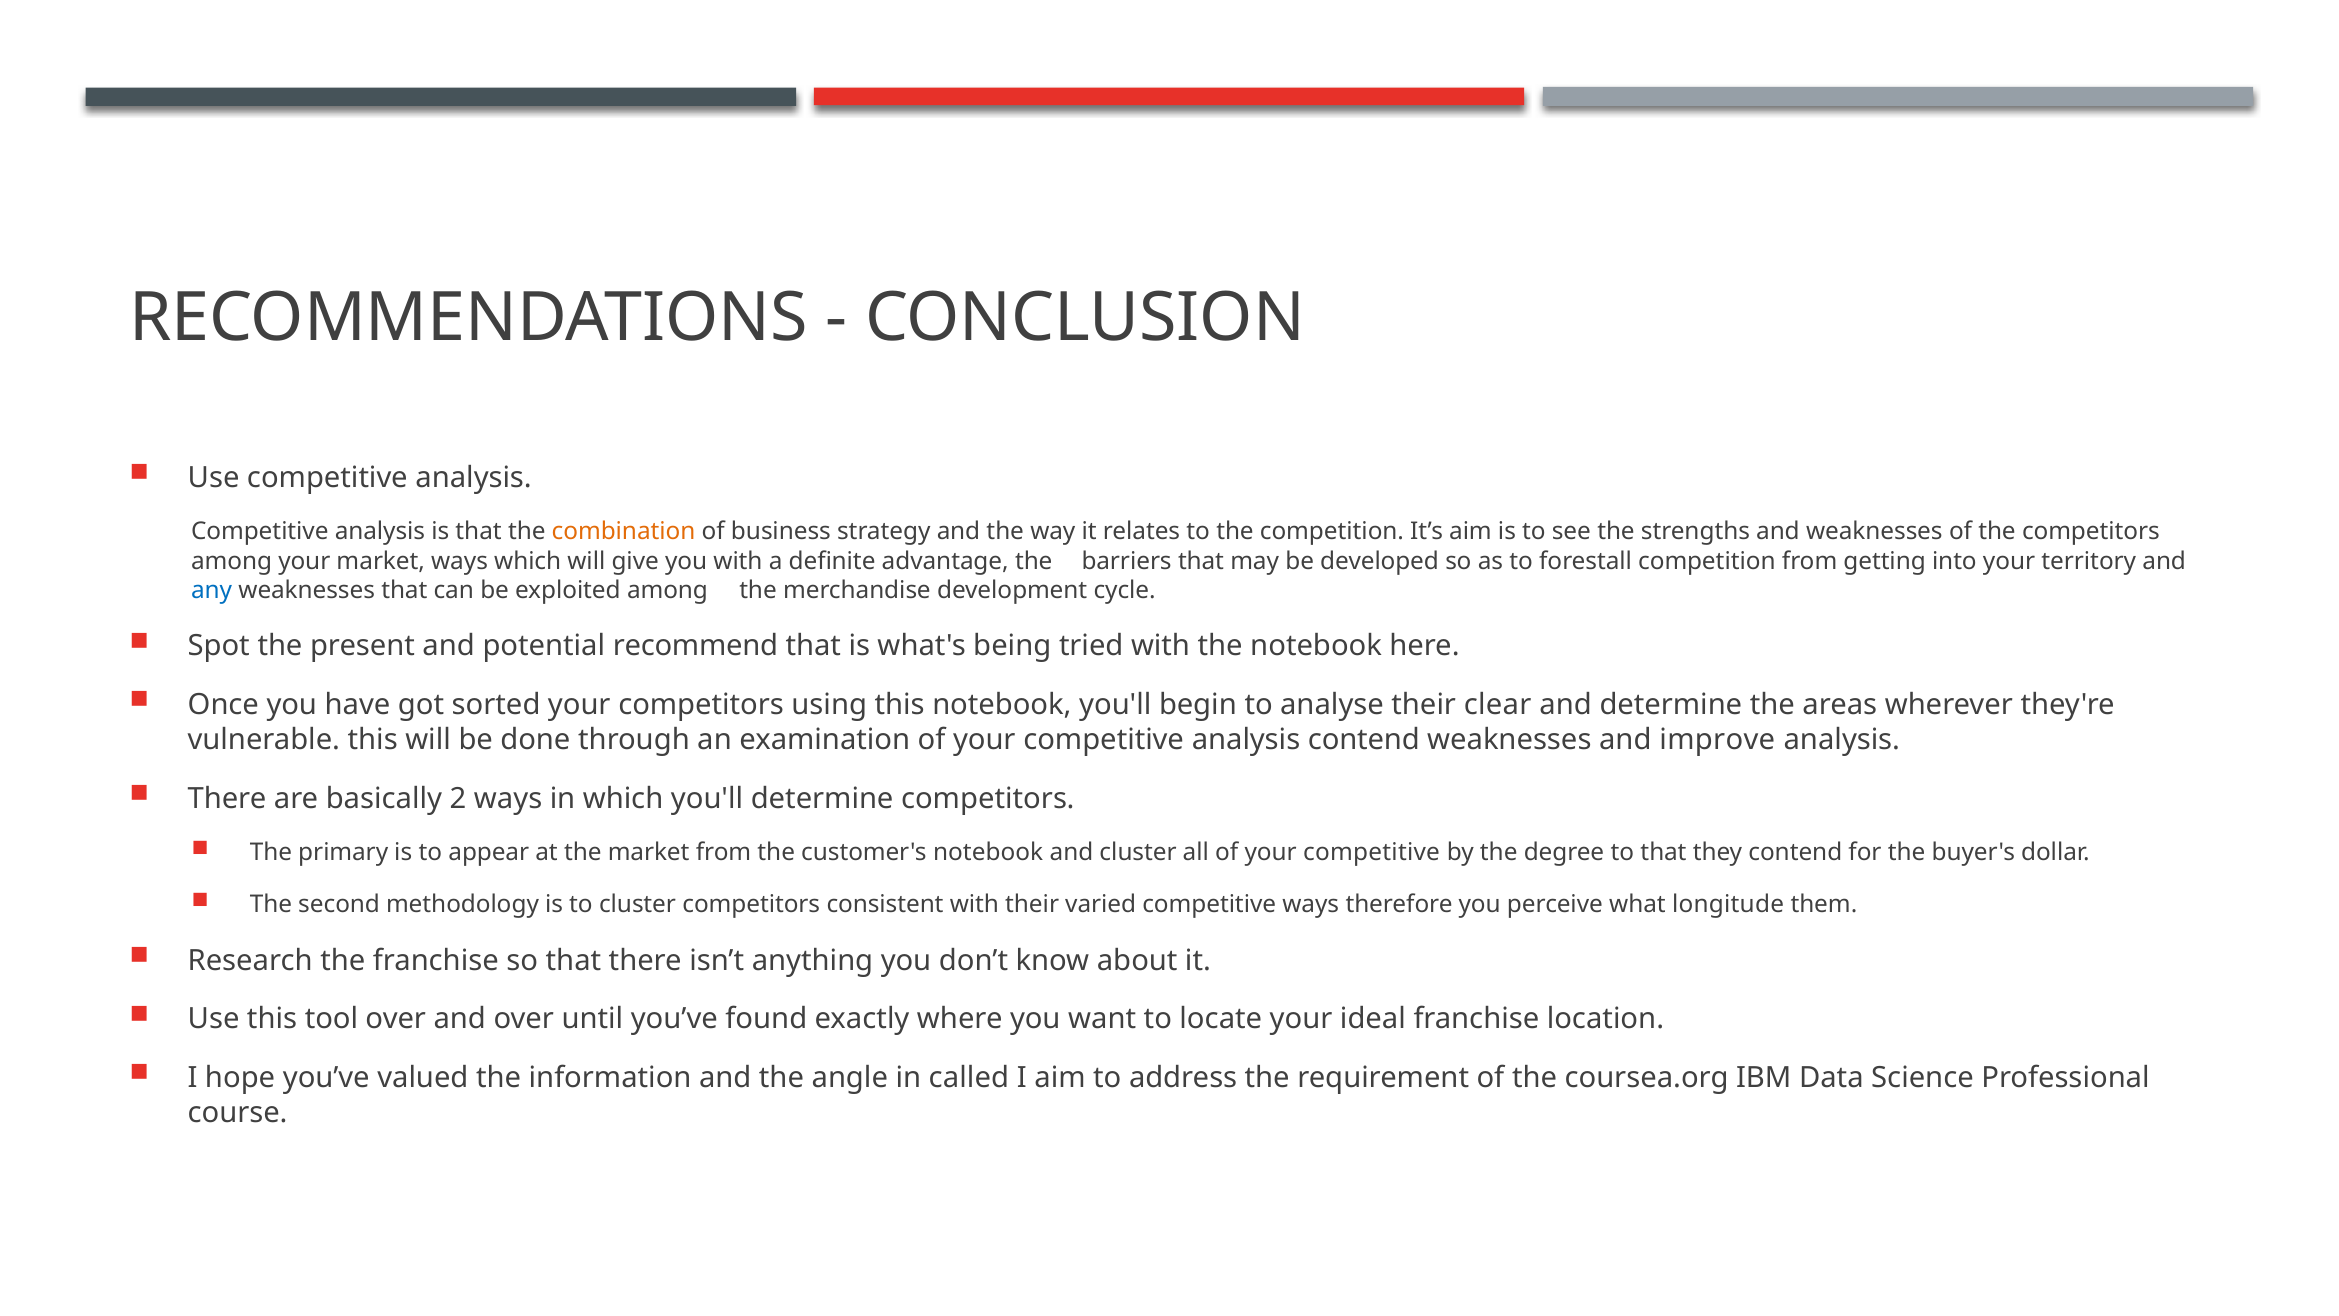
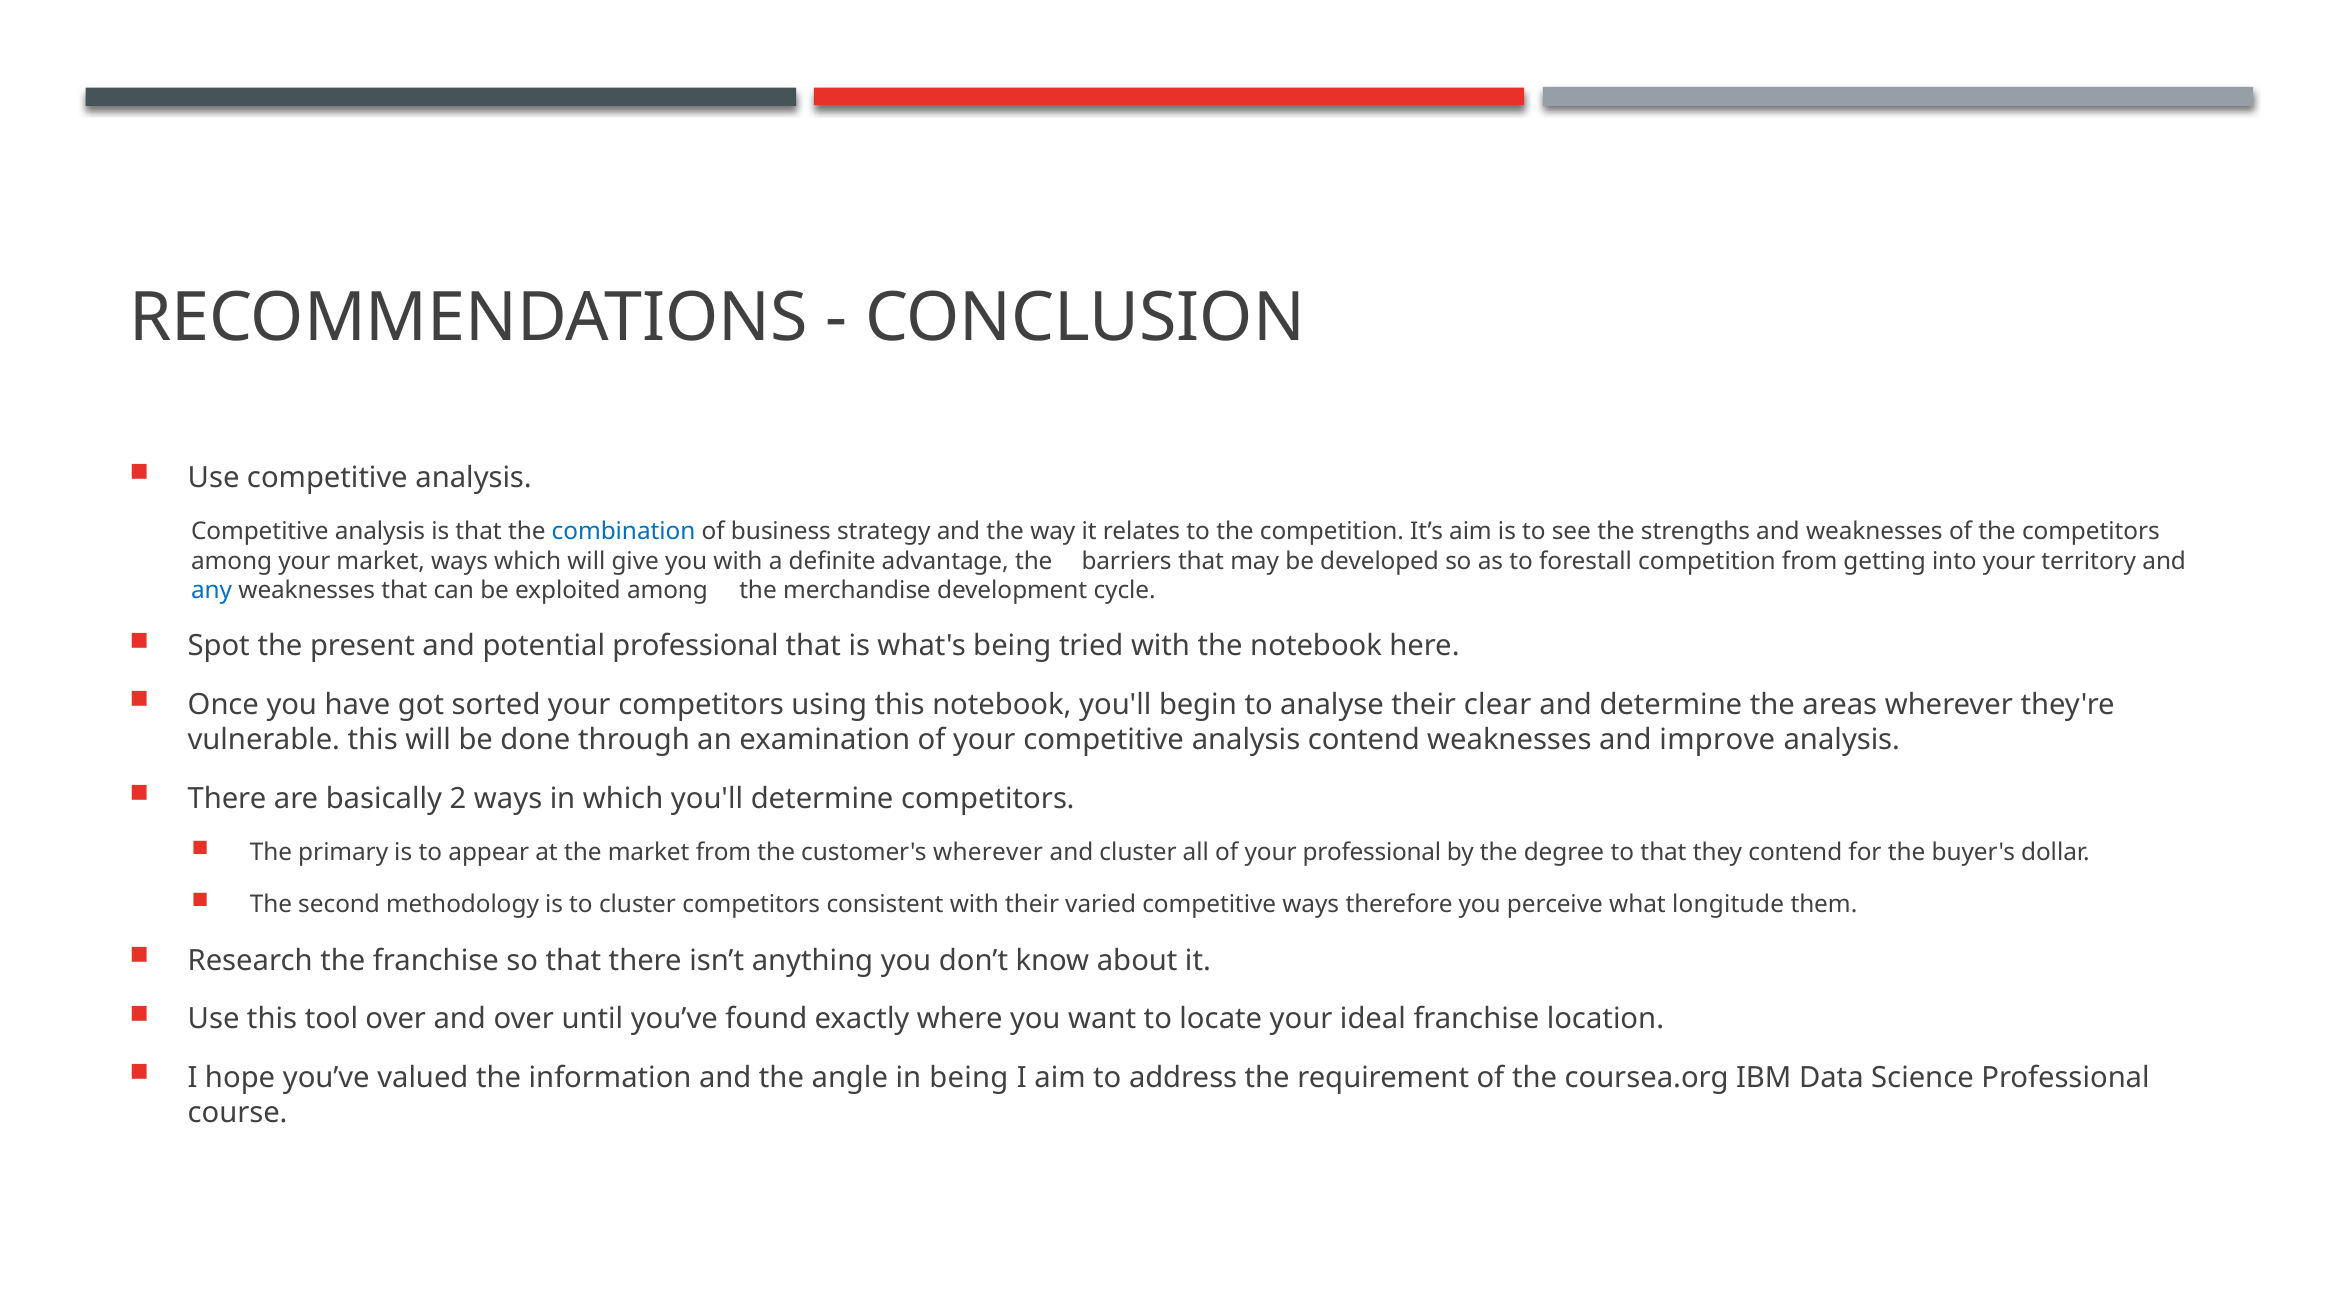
combination colour: orange -> blue
potential recommend: recommend -> professional
customer's notebook: notebook -> wherever
all of your competitive: competitive -> professional
in called: called -> being
